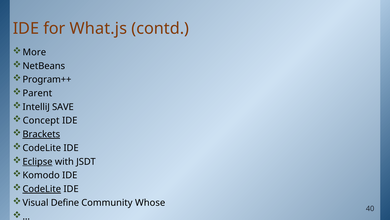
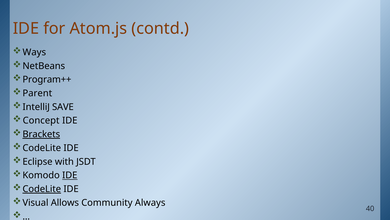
What.js: What.js -> Atom.js
More: More -> Ways
Eclipse underline: present -> none
IDE at (70, 175) underline: none -> present
Define: Define -> Allows
Whose: Whose -> Always
